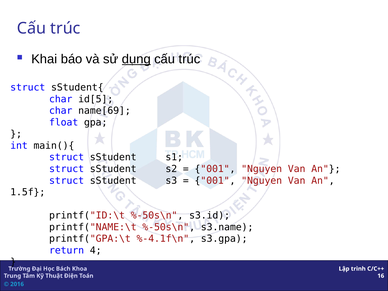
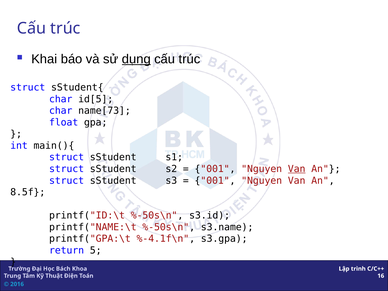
name[69: name[69 -> name[73
Van at (297, 169) underline: none -> present
1.5f: 1.5f -> 8.5f
4: 4 -> 5
